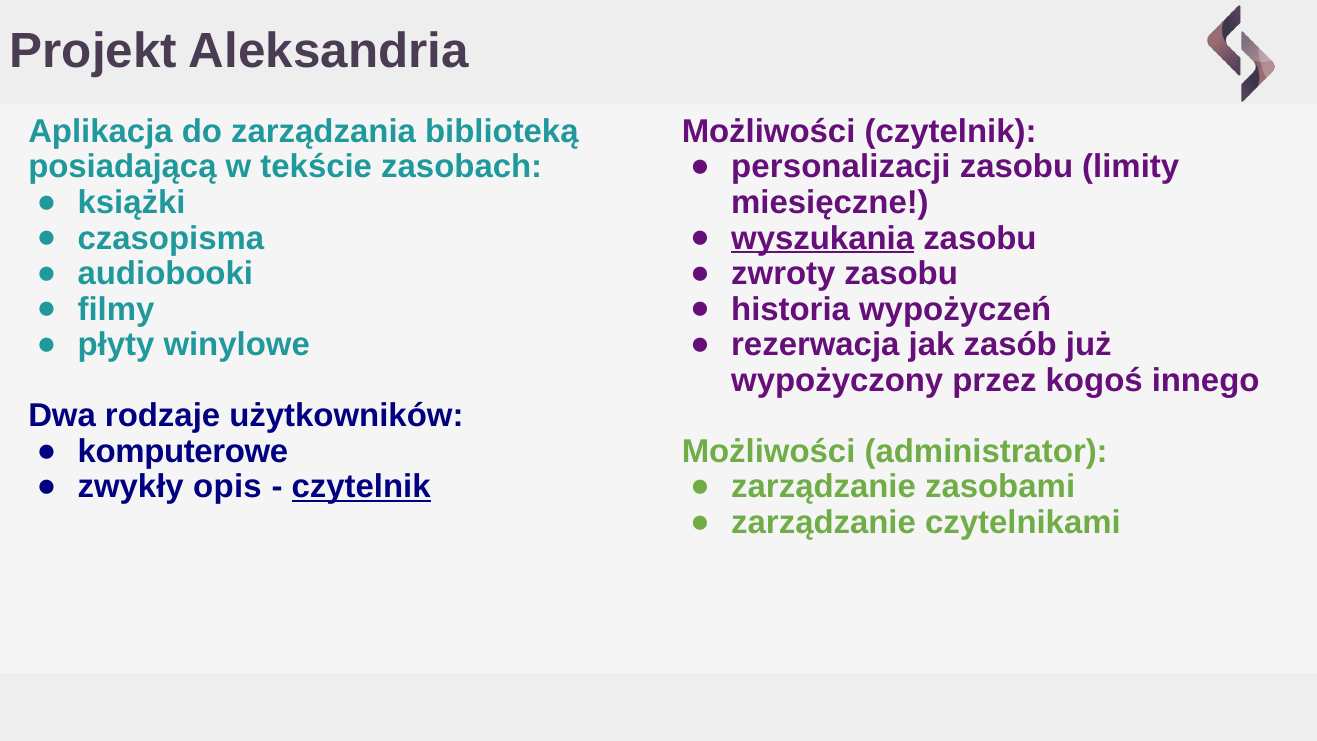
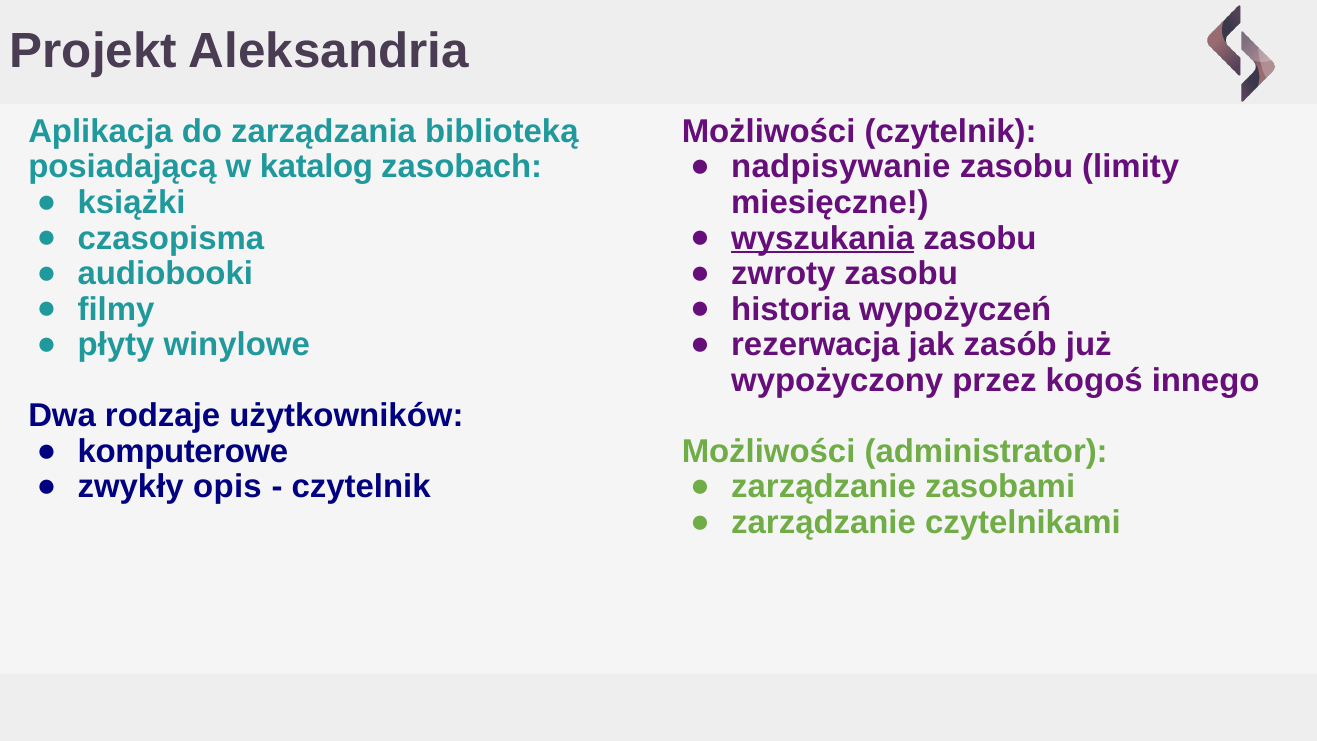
personalizacji: personalizacji -> nadpisywanie
tekście: tekście -> katalog
czytelnik at (361, 487) underline: present -> none
